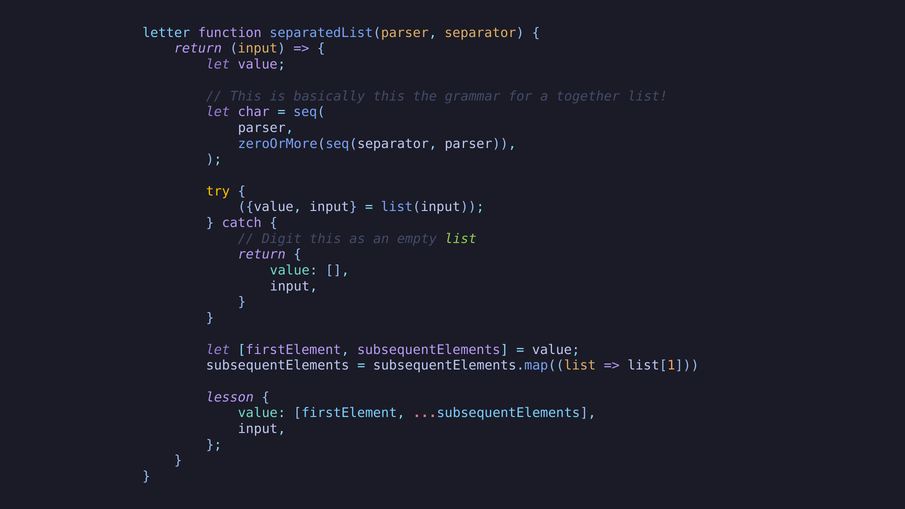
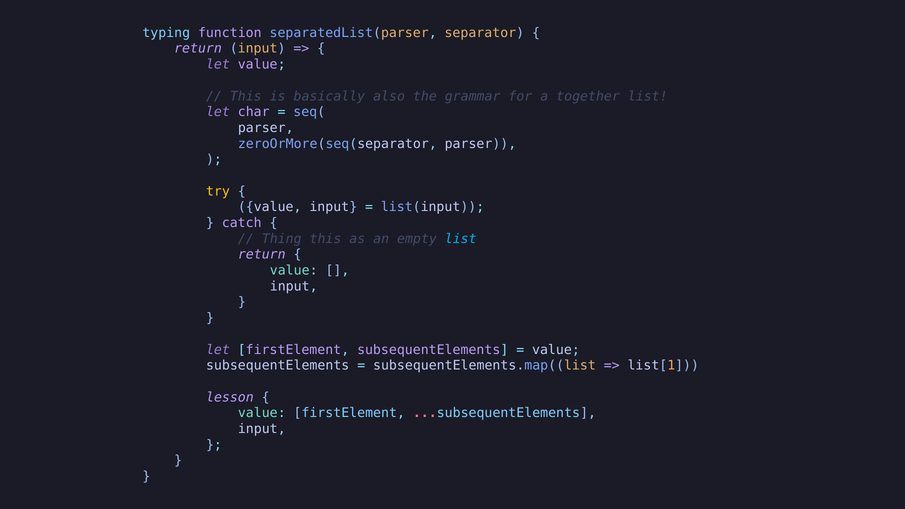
letter: letter -> typing
basically this: this -> also
Digit: Digit -> Thing
list at (461, 239) colour: light green -> light blue
